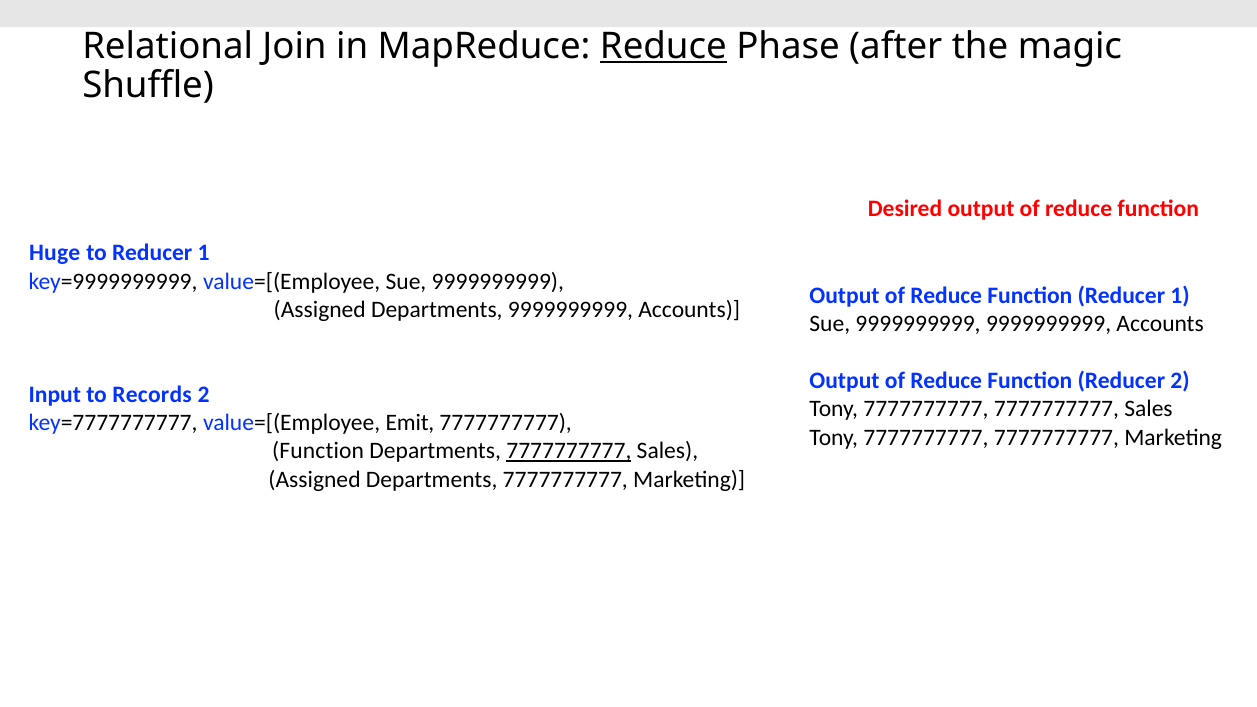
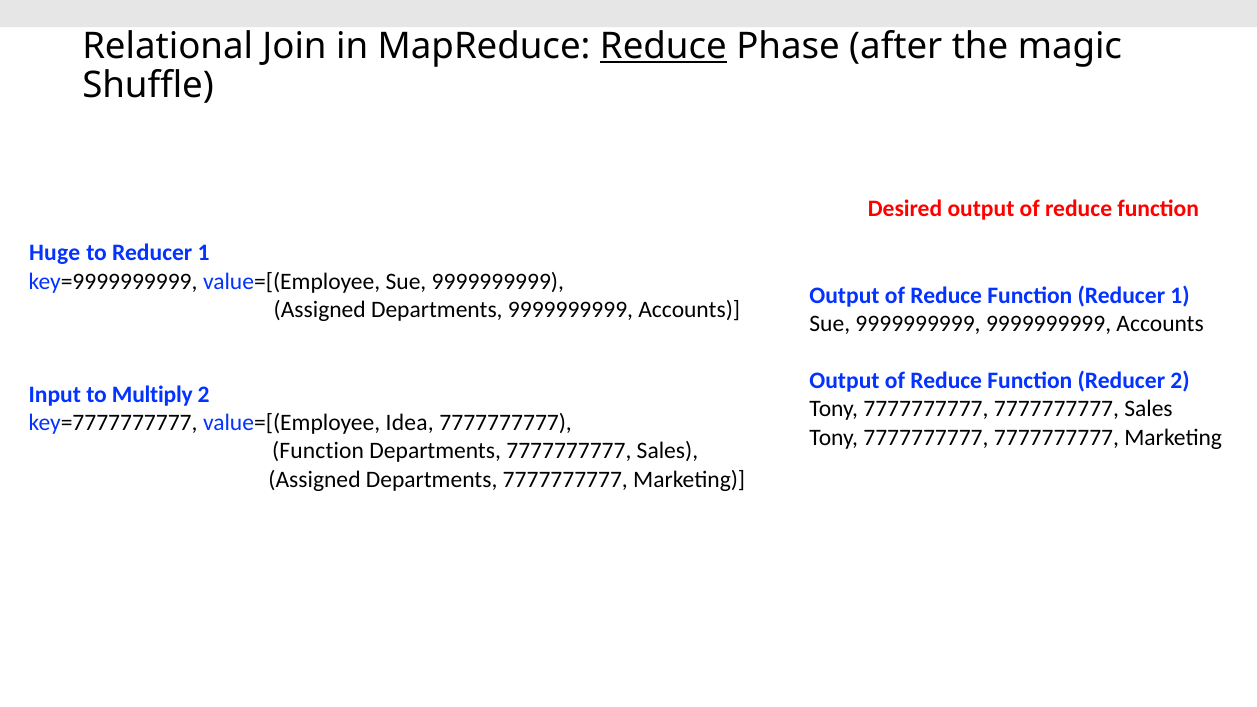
Records: Records -> Multiply
Emit: Emit -> Idea
7777777777 at (569, 451) underline: present -> none
